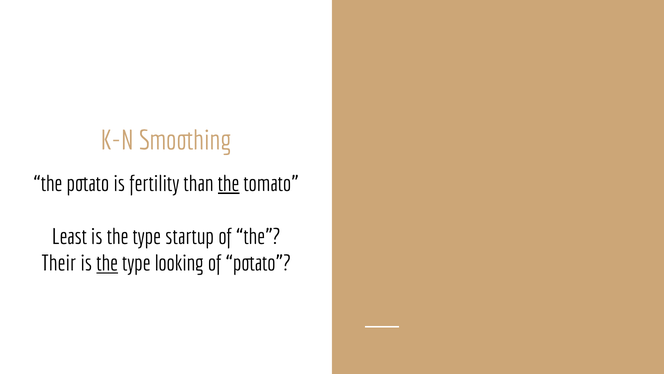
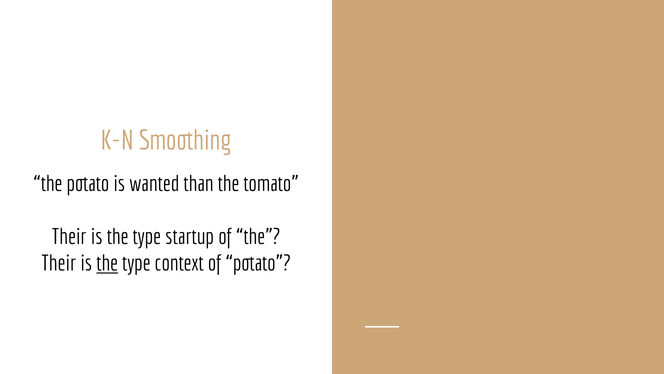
fertility: fertility -> wanted
the at (229, 183) underline: present -> none
Least at (69, 237): Least -> Their
looking: looking -> context
